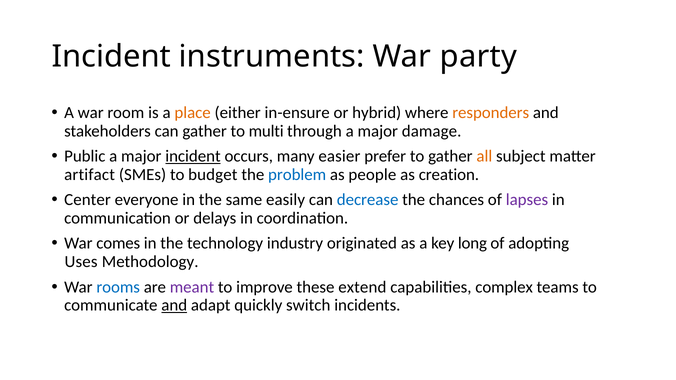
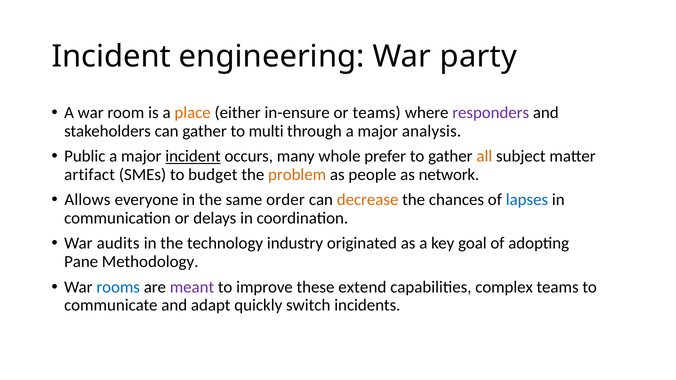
instruments: instruments -> engineering
or hybrid: hybrid -> teams
responders colour: orange -> purple
damage: damage -> analysis
easier: easier -> whole
problem colour: blue -> orange
creation: creation -> network
Center: Center -> Allows
easily: easily -> order
decrease colour: blue -> orange
lapses colour: purple -> blue
comes: comes -> audits
long: long -> goal
Uses: Uses -> Pane
and at (174, 305) underline: present -> none
